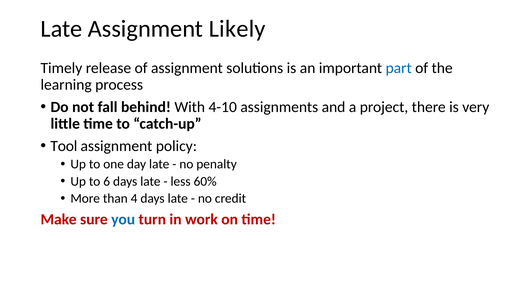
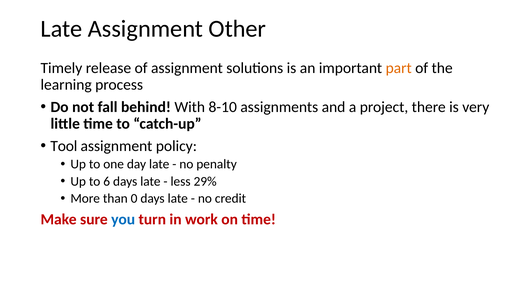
Likely: Likely -> Other
part colour: blue -> orange
4-10: 4-10 -> 8-10
60%: 60% -> 29%
4: 4 -> 0
